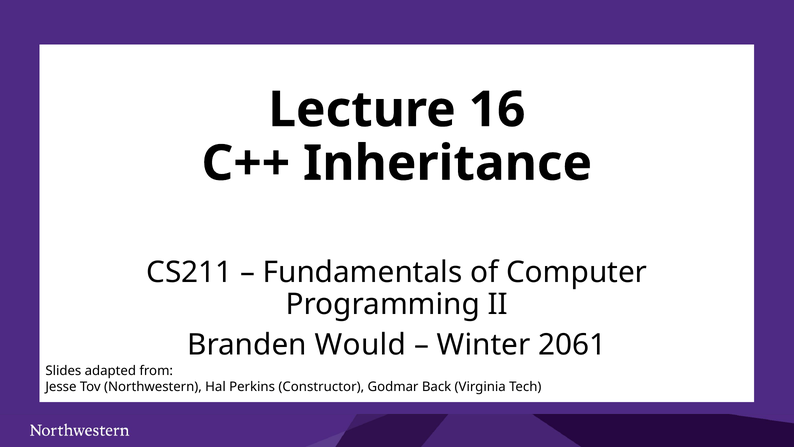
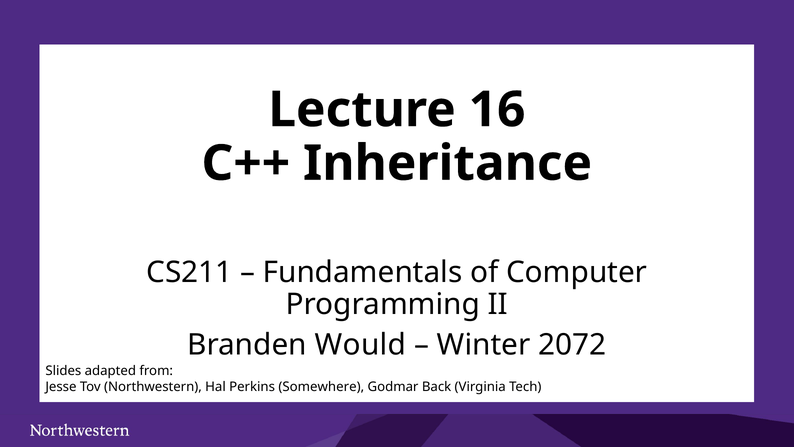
2061: 2061 -> 2072
Constructor: Constructor -> Somewhere
